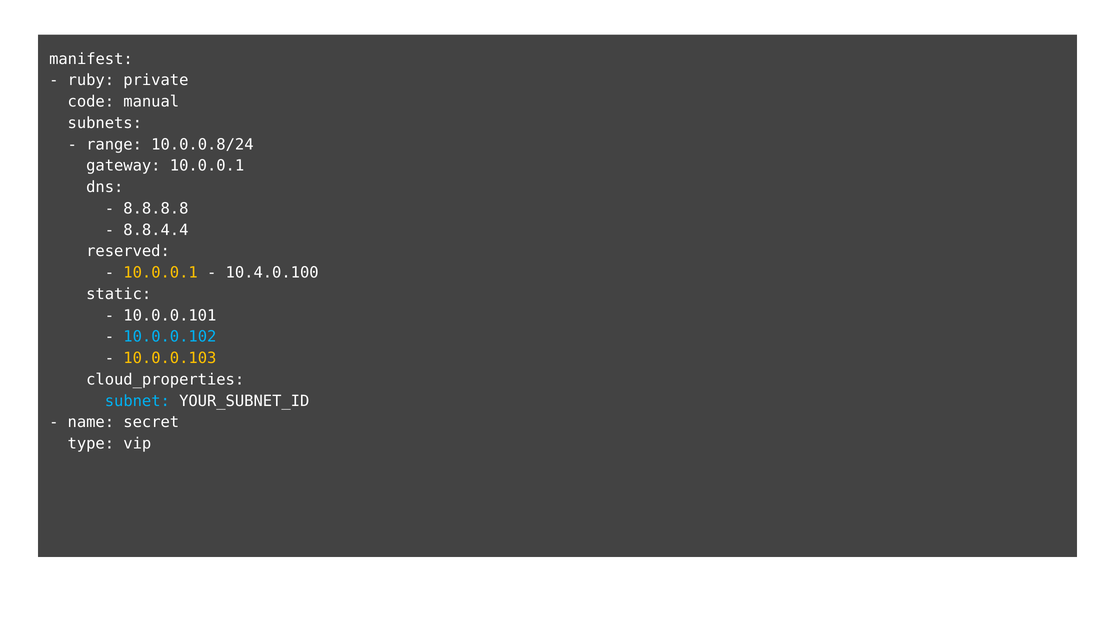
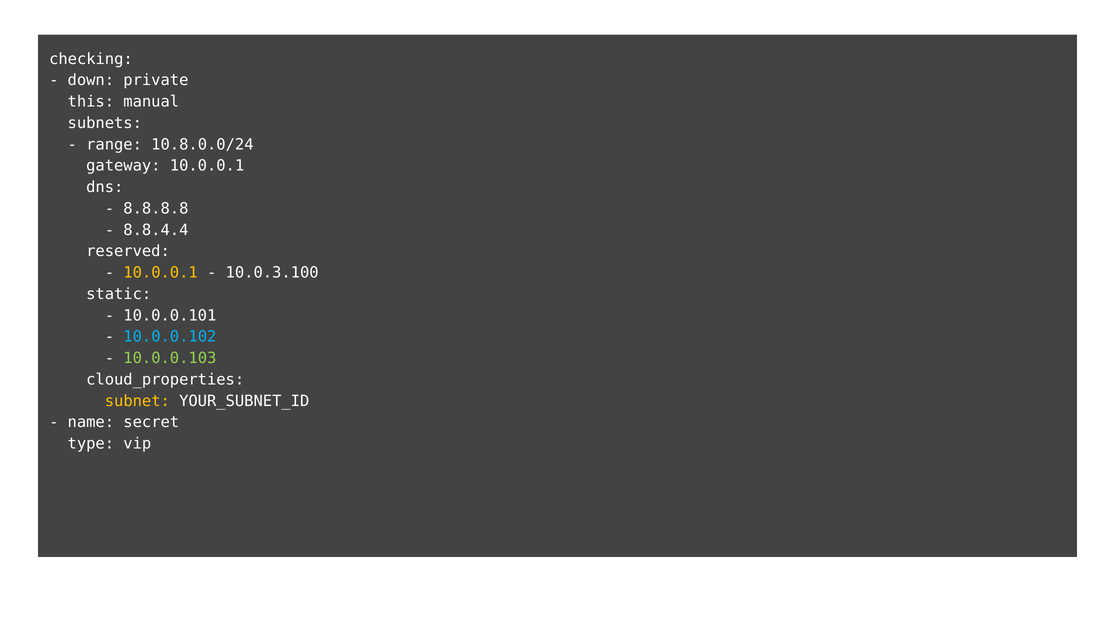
manifest: manifest -> checking
ruby: ruby -> down
code: code -> this
10.0.0.8/24: 10.0.0.8/24 -> 10.8.0.0/24
10.4.0.100: 10.4.0.100 -> 10.0.3.100
10.0.0.103 colour: yellow -> light green
subnet colour: light blue -> yellow
